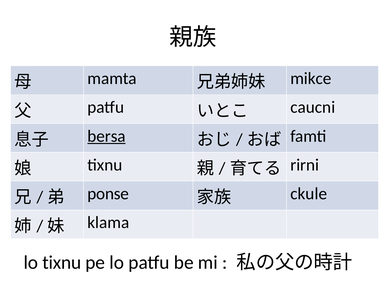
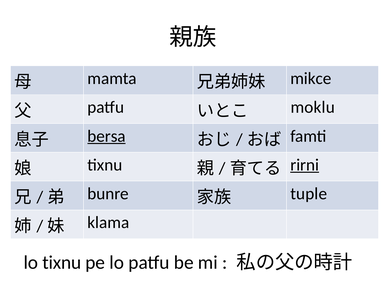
caucni: caucni -> moklu
rirni underline: none -> present
ponse: ponse -> bunre
ckule: ckule -> tuple
